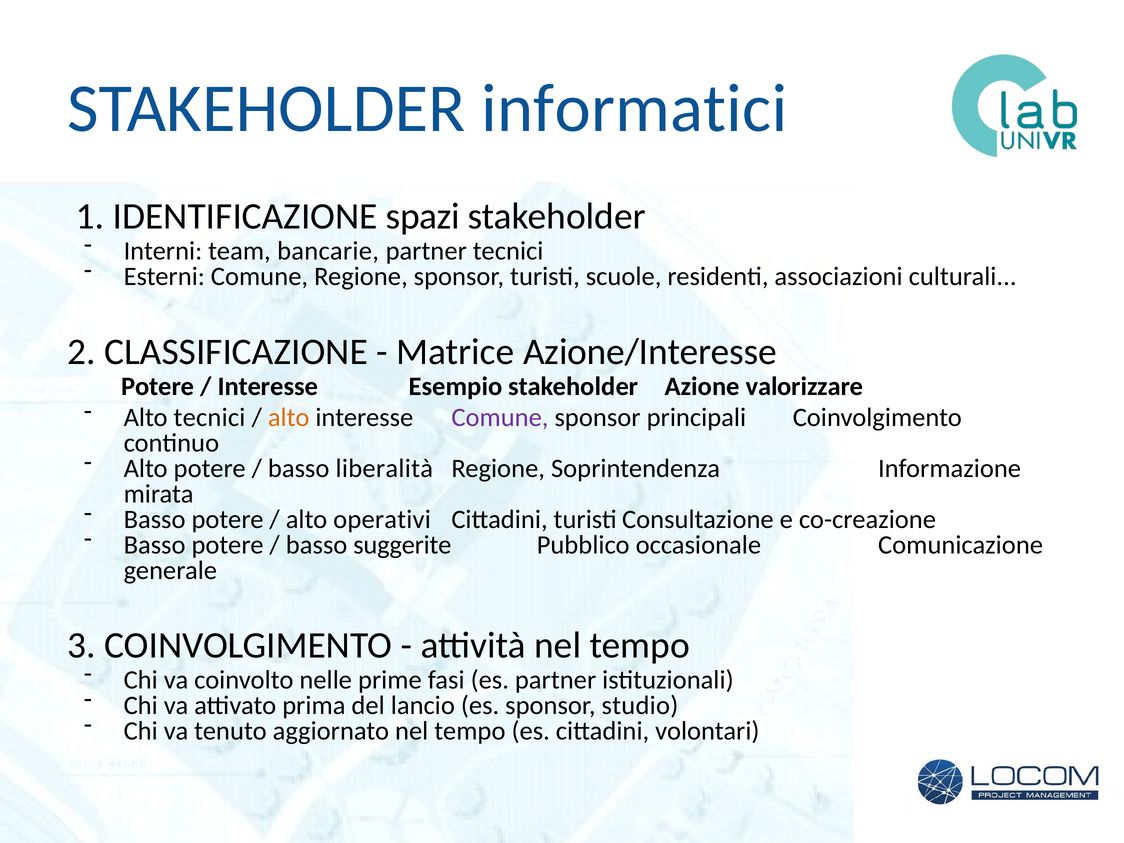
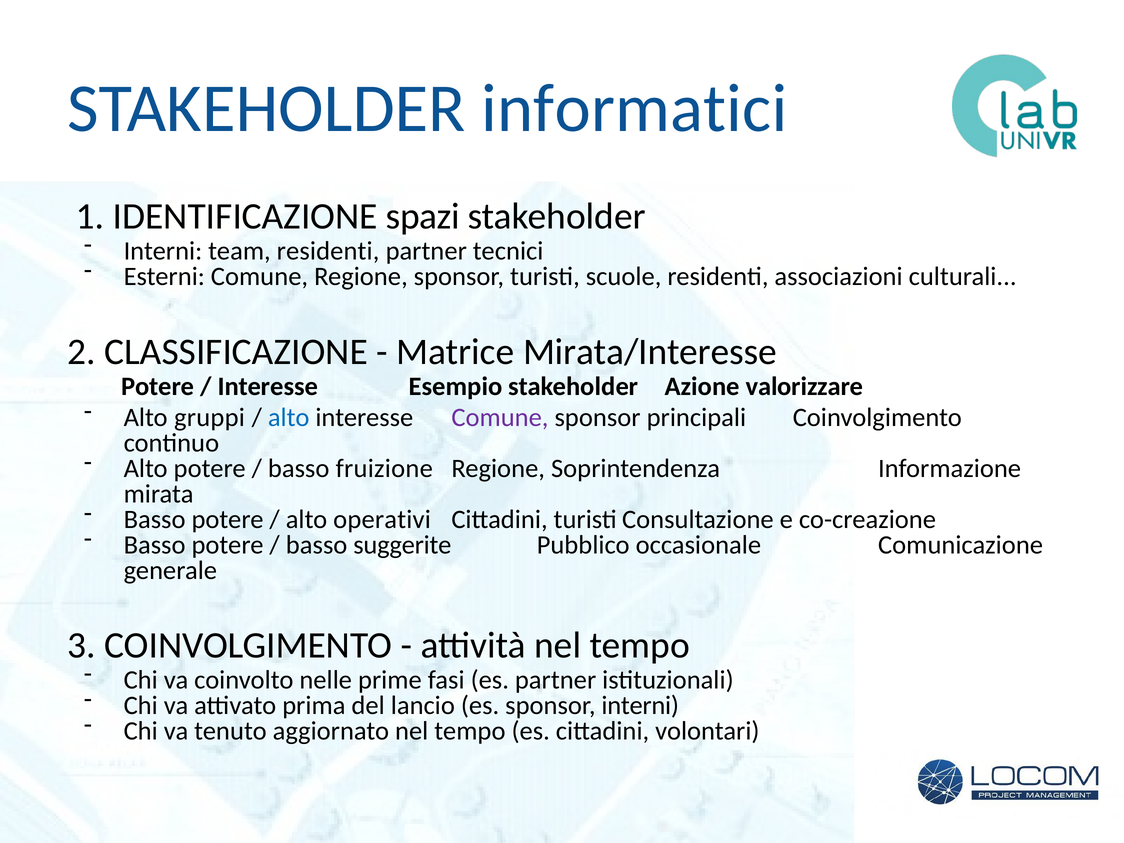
team bancarie: bancarie -> residenti
Azione/Interesse: Azione/Interesse -> Mirata/Interesse
Alto tecnici: tecnici -> gruppi
alto at (289, 417) colour: orange -> blue
liberalità: liberalità -> fruizione
sponsor studio: studio -> interni
